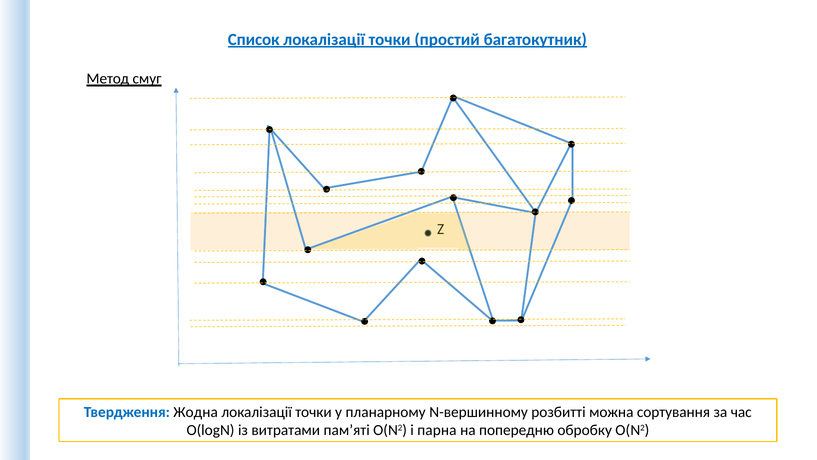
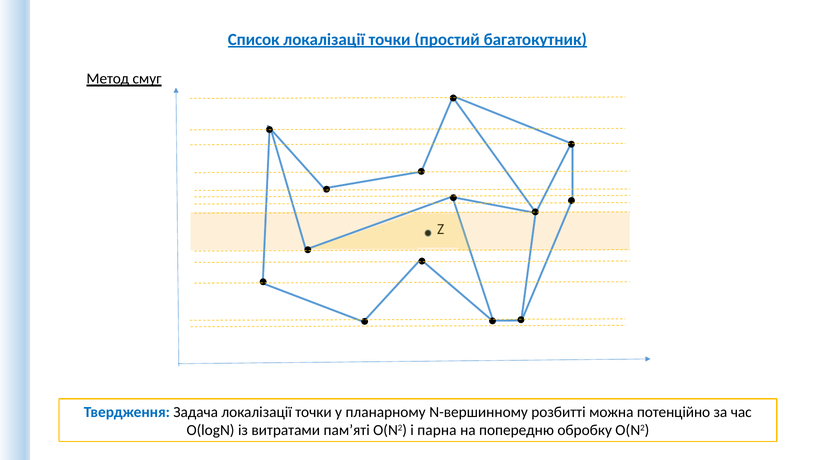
Жодна: Жодна -> Задача
сортування: сортування -> потенційно
